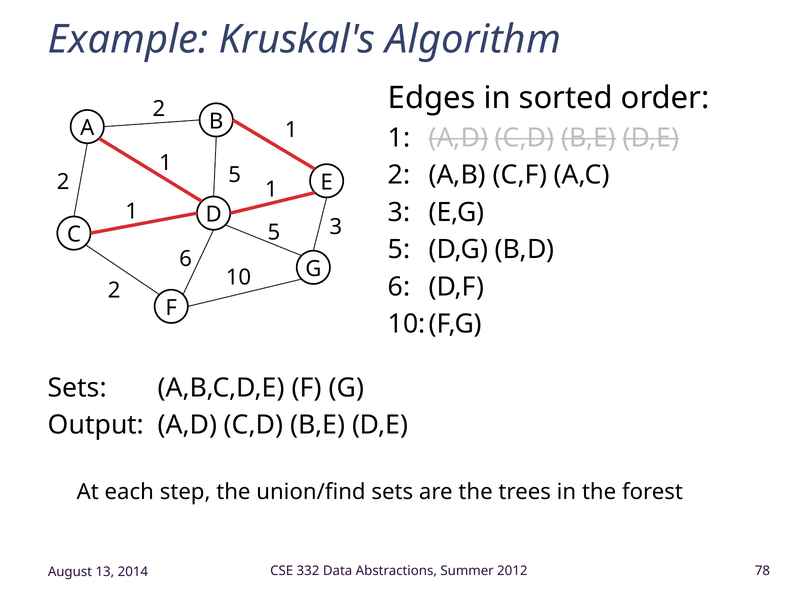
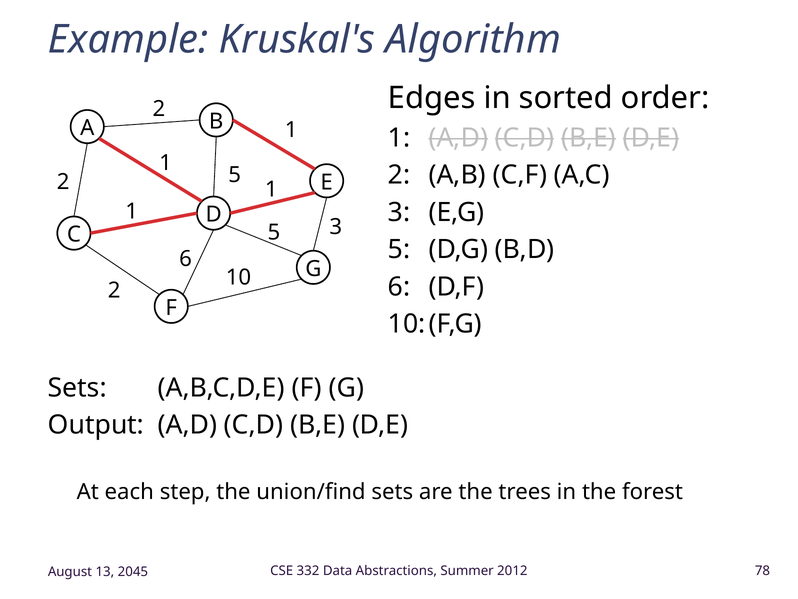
2014: 2014 -> 2045
